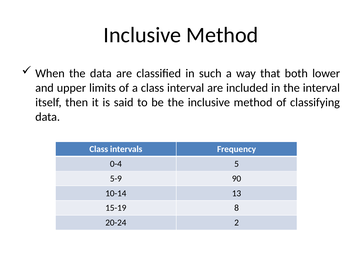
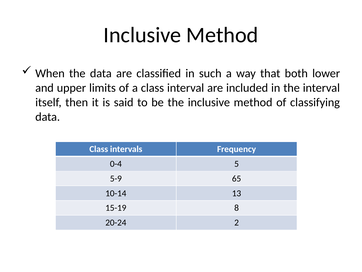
90: 90 -> 65
